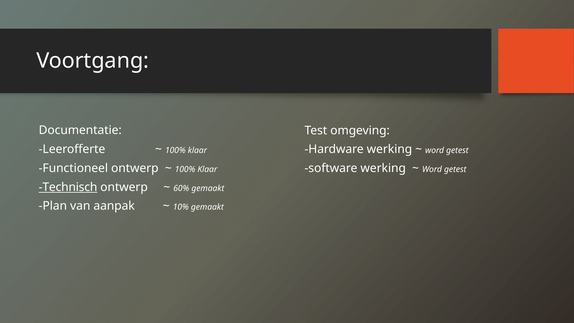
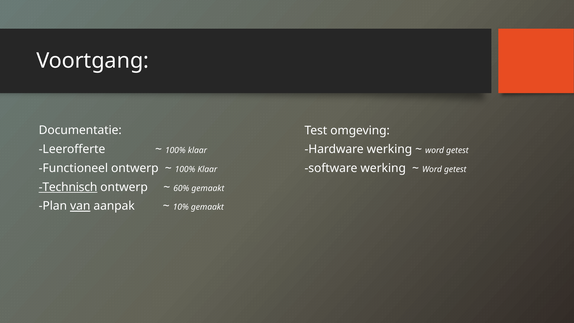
van underline: none -> present
